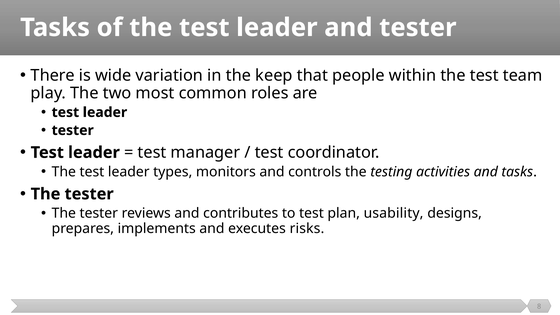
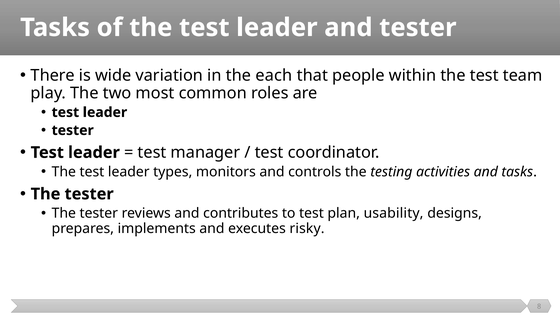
keep: keep -> each
risks: risks -> risky
